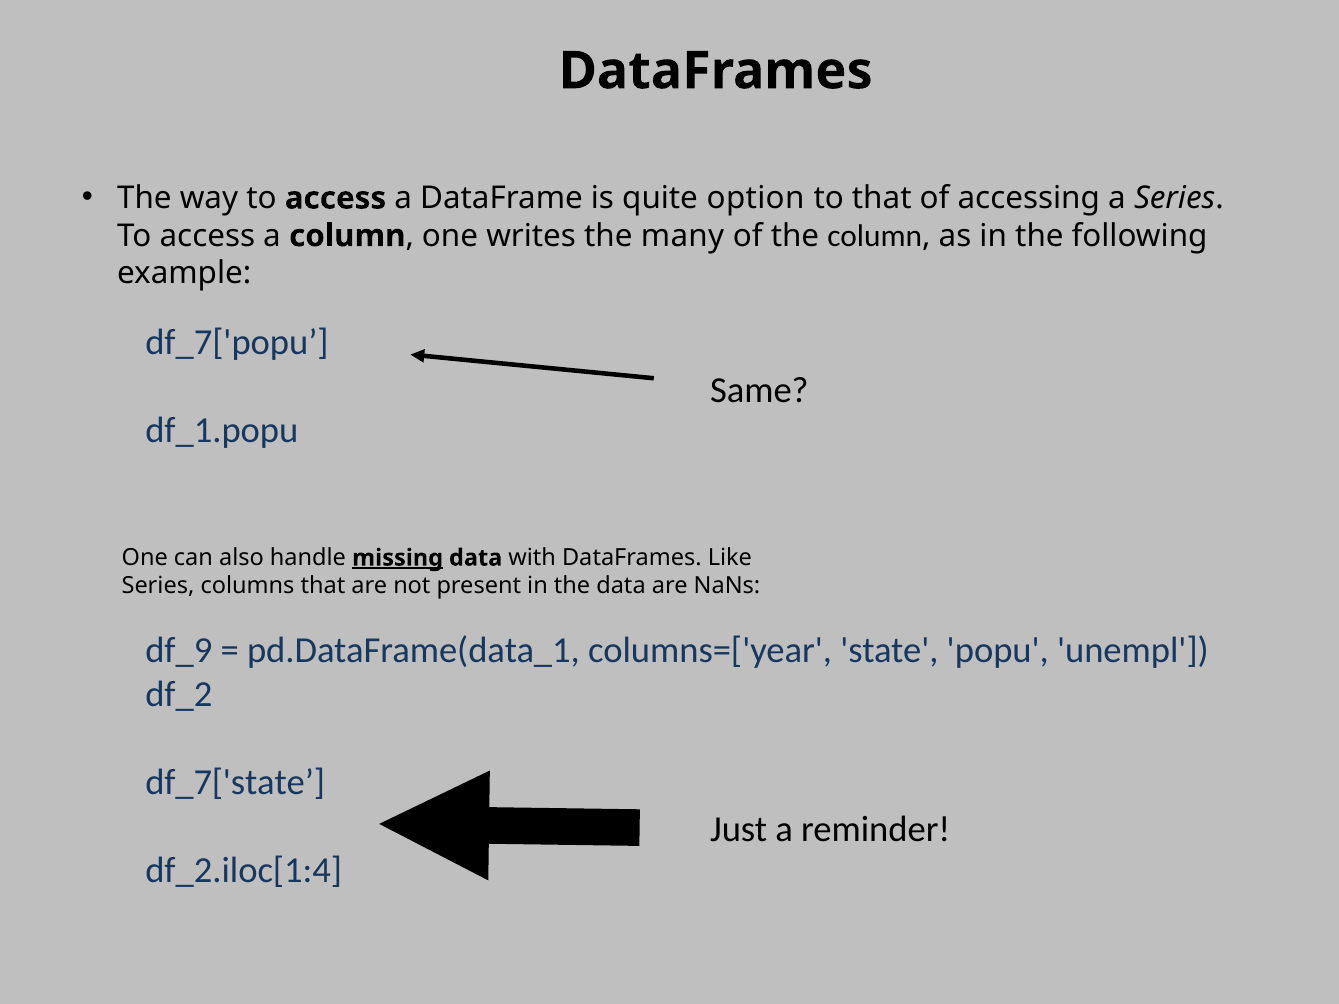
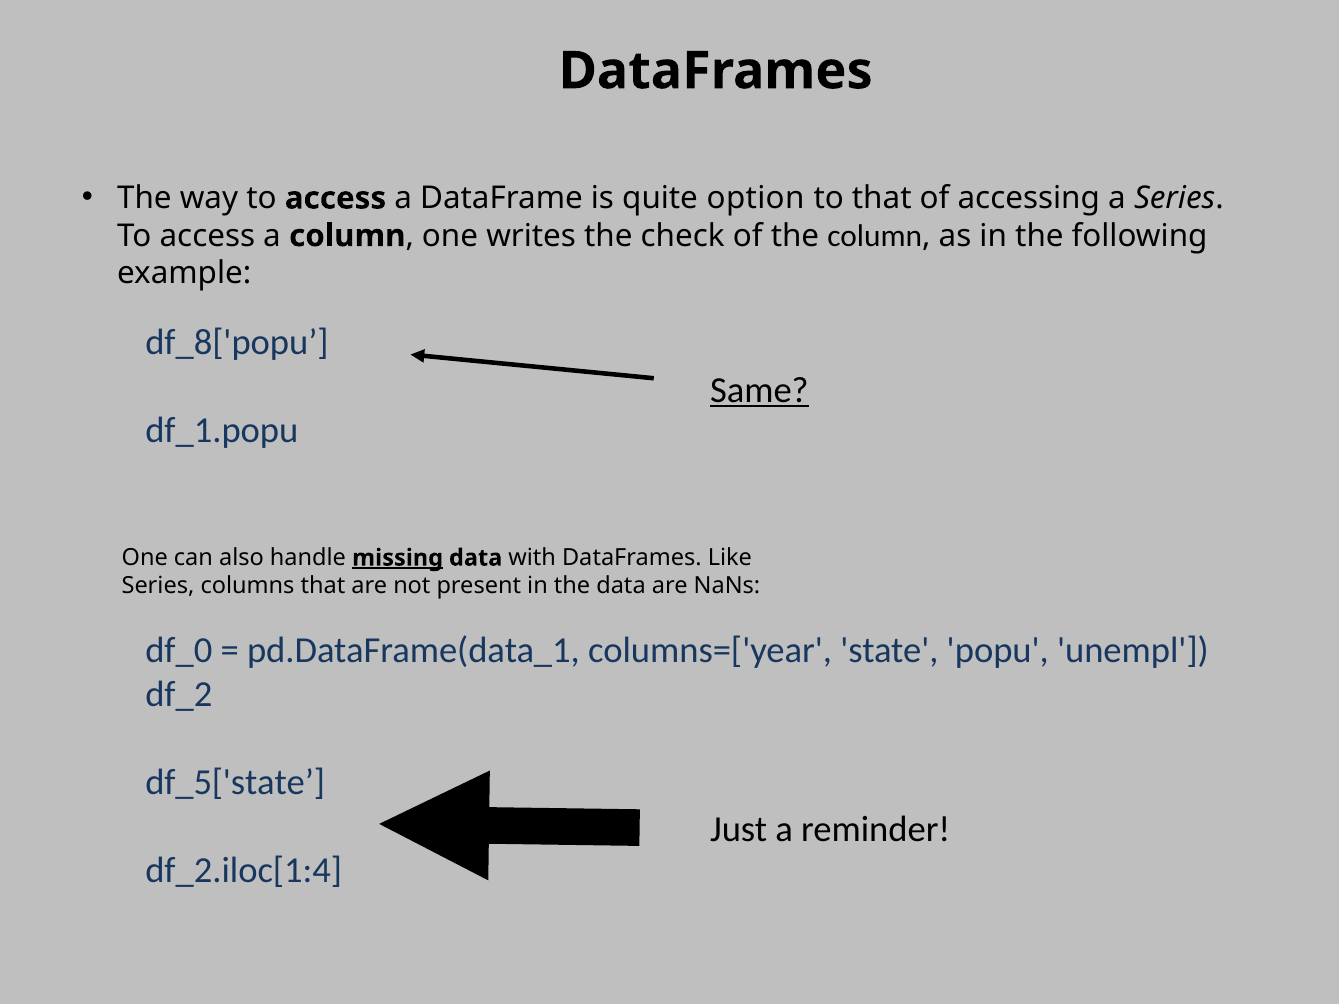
many: many -> check
df_7['popu: df_7['popu -> df_8['popu
Same underline: none -> present
df_9: df_9 -> df_0
df_7['state: df_7['state -> df_5['state
